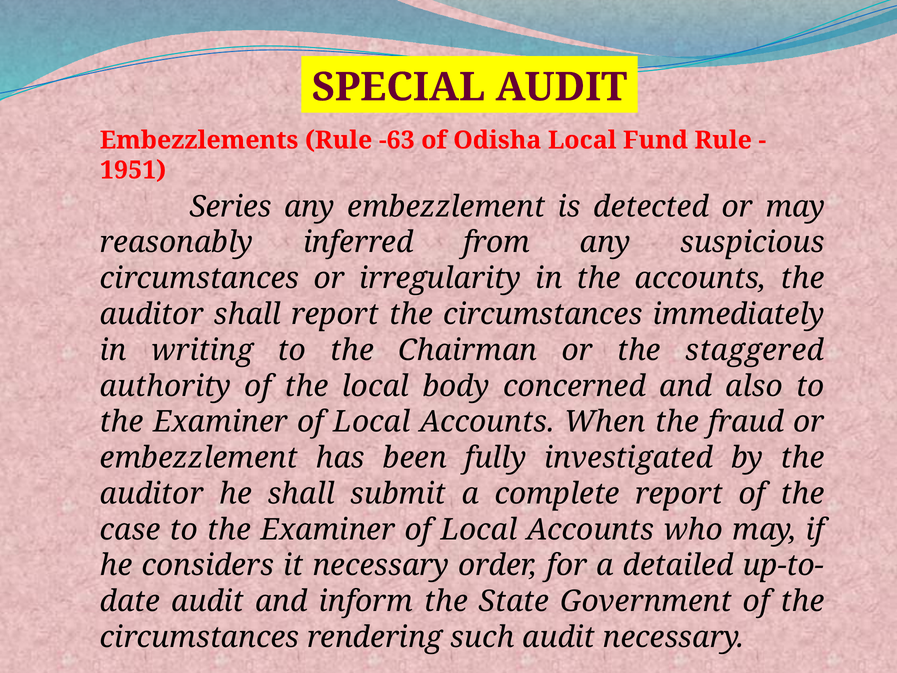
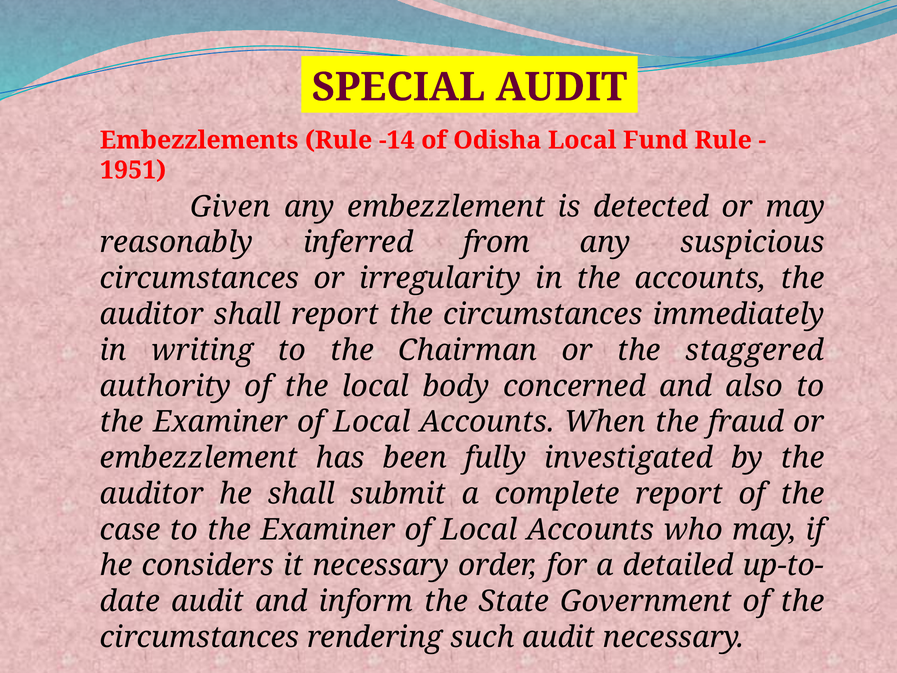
-63: -63 -> -14
Series: Series -> Given
